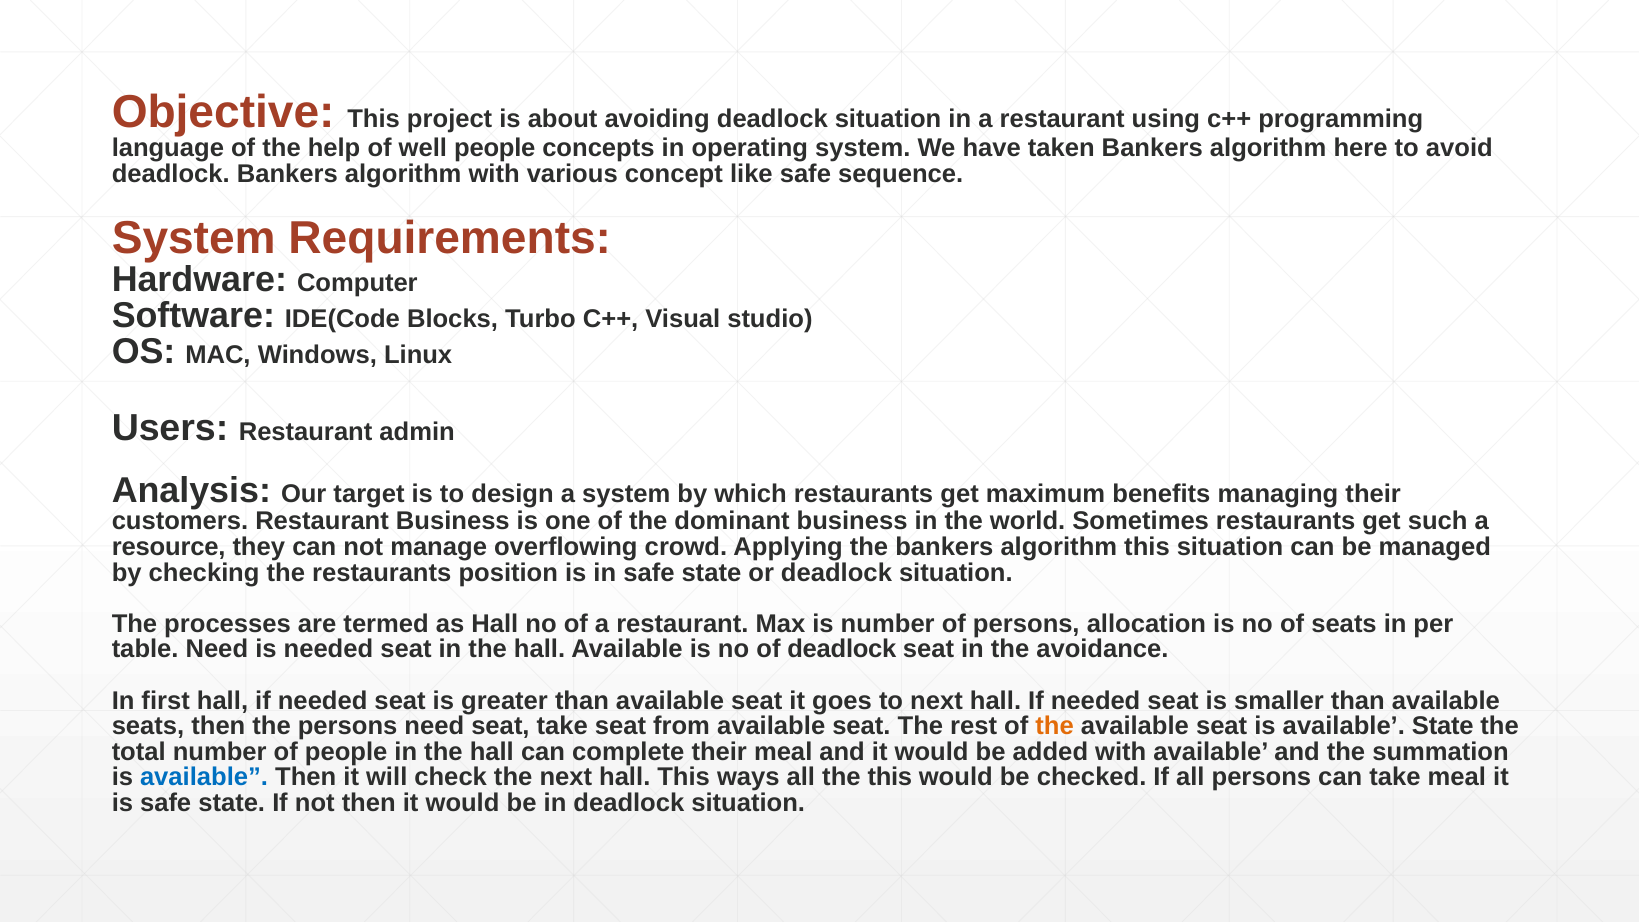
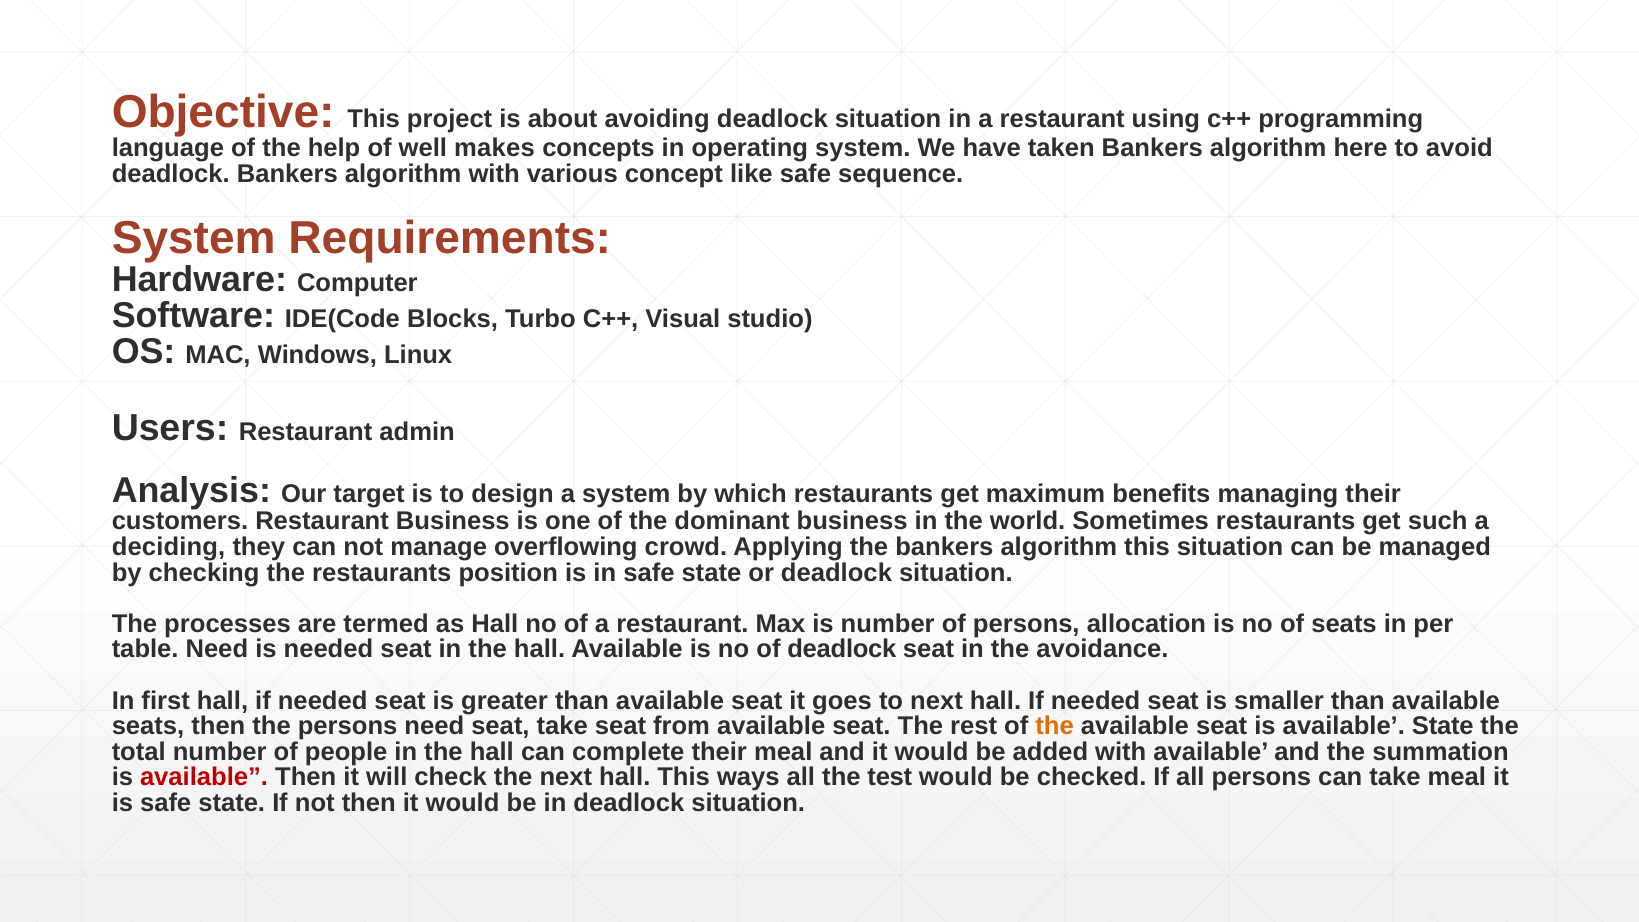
well people: people -> makes
resource: resource -> deciding
available at (204, 777) colour: blue -> red
the this: this -> test
